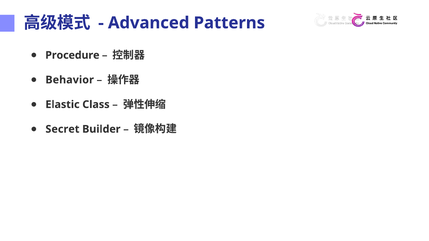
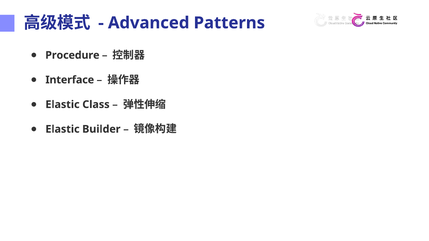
Behavior: Behavior -> Interface
Secret at (62, 129): Secret -> Elastic
